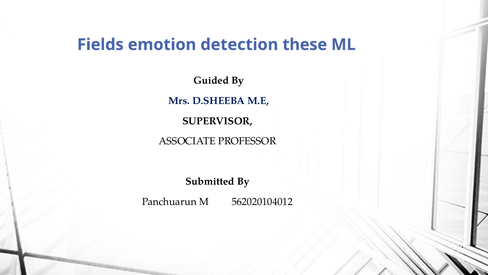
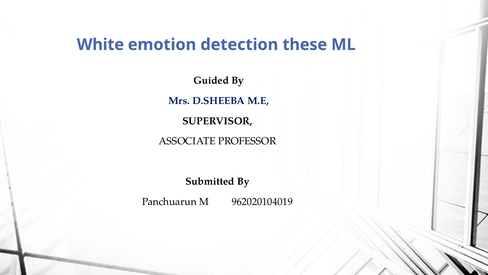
Fields: Fields -> White
562020104012: 562020104012 -> 962020104019
